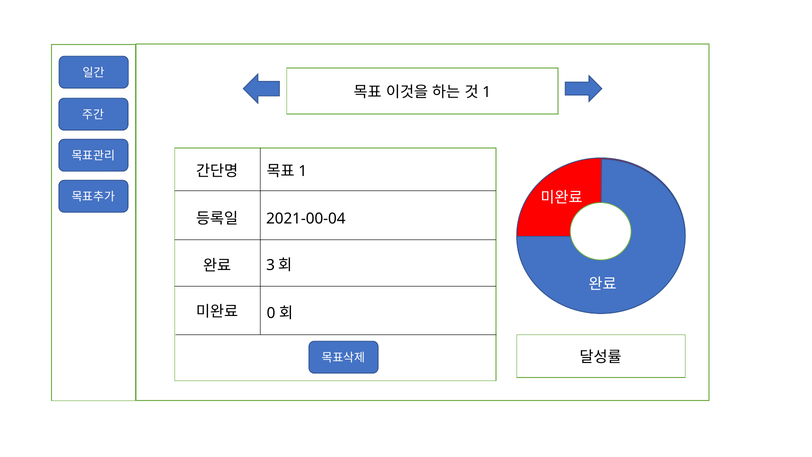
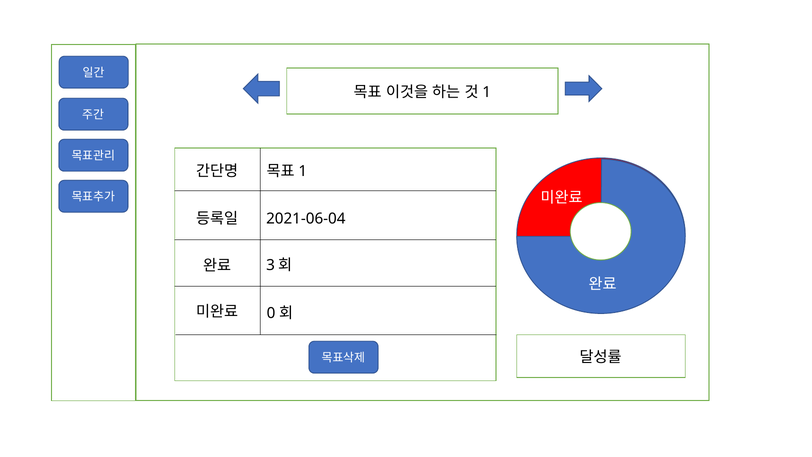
2021-00-04: 2021-00-04 -> 2021-06-04
